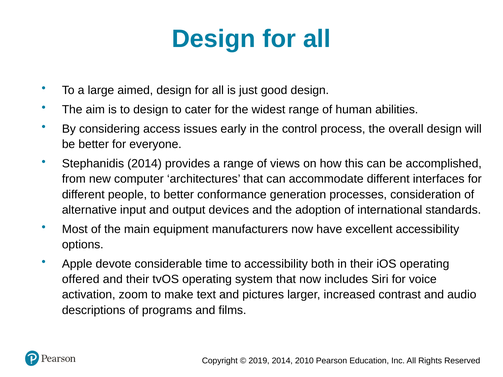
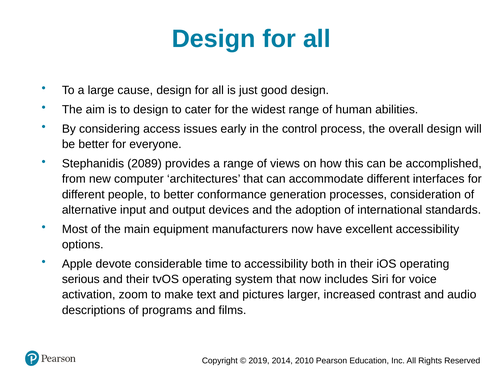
aimed: aimed -> cause
Stephanidis 2014: 2014 -> 2089
offered: offered -> serious
